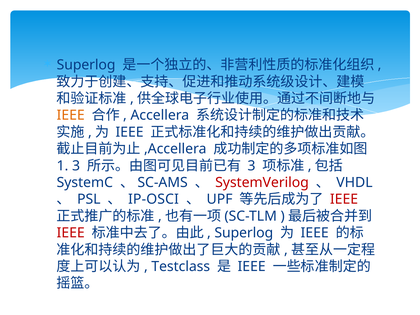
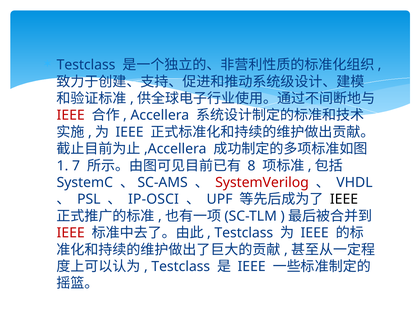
Superlog at (86, 65): Superlog -> Testclass
IEEE at (71, 115) colour: orange -> red
1 3: 3 -> 7
3 at (251, 166): 3 -> 8
IEEE at (344, 199) colour: red -> black
Superlog at (244, 233): Superlog -> Testclass
